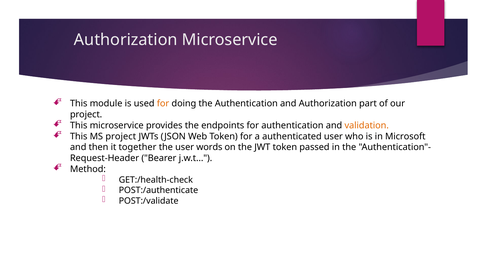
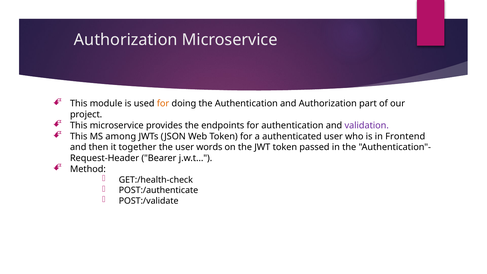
validation colour: orange -> purple
MS project: project -> among
Microsoft: Microsoft -> Frontend
